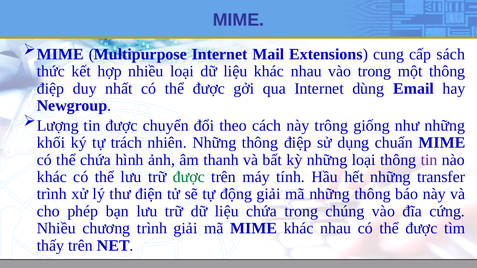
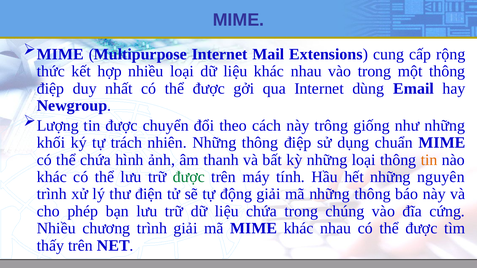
sách: sách -> rộng
tin at (429, 160) colour: purple -> orange
transfer: transfer -> nguyên
